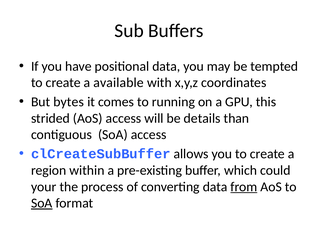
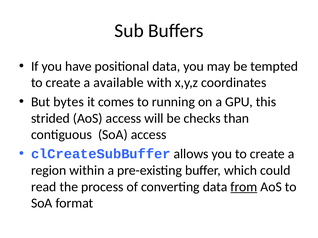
details: details -> checks
your: your -> read
SoA at (42, 204) underline: present -> none
